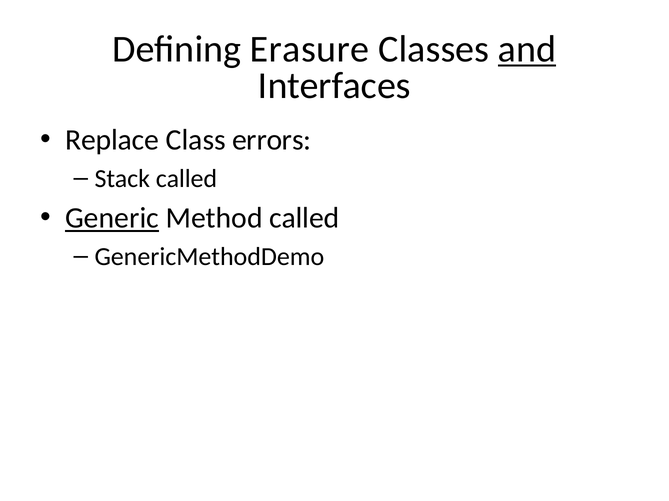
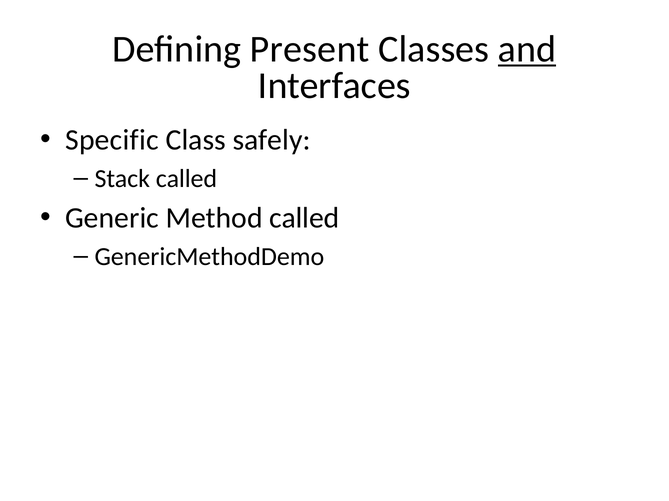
Erasure: Erasure -> Present
Replace: Replace -> Specific
errors: errors -> safely
Generic underline: present -> none
